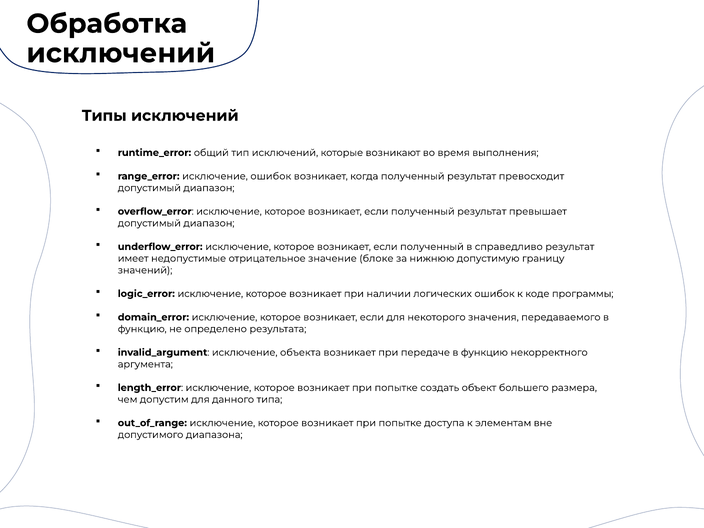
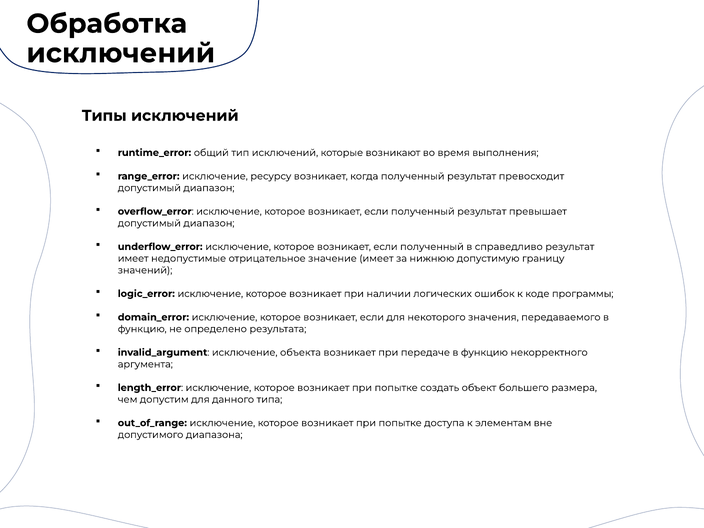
исключение ошибок: ошибок -> ресурсу
значение блоке: блоке -> имеет
